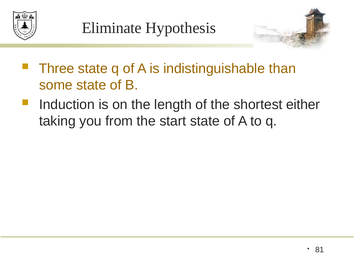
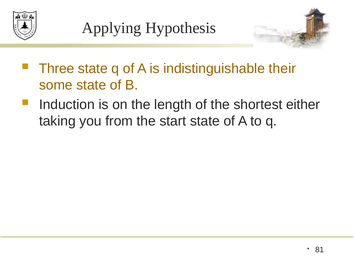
Eliminate: Eliminate -> Applying
than: than -> their
